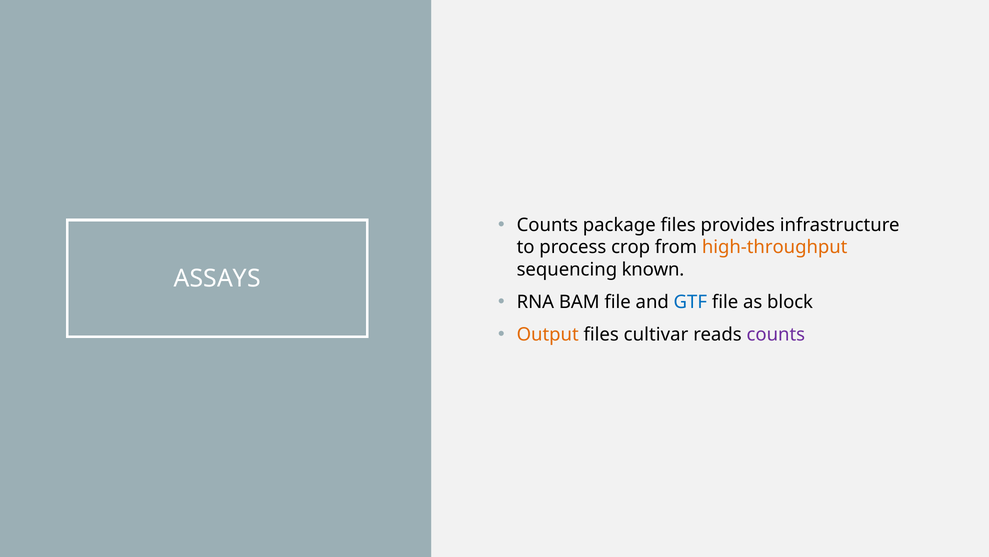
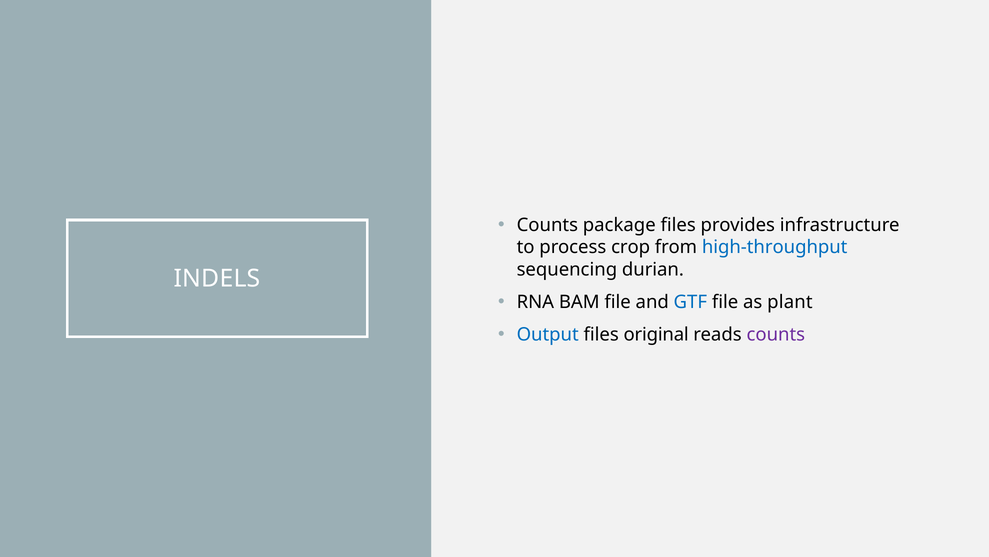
high-throughput colour: orange -> blue
known: known -> durian
ASSAYS: ASSAYS -> INDELS
block: block -> plant
Output colour: orange -> blue
cultivar: cultivar -> original
